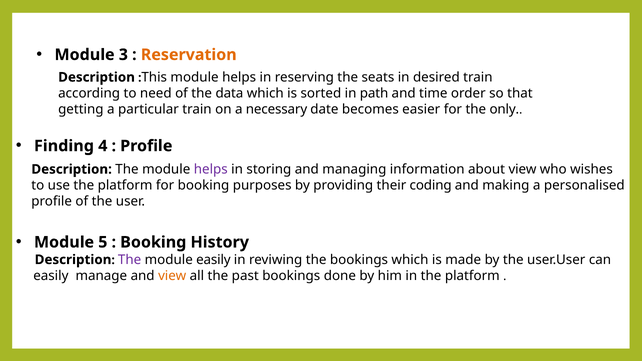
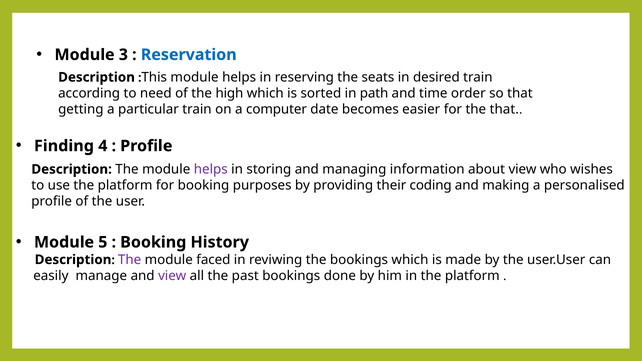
Reservation colour: orange -> blue
data: data -> high
necessary: necessary -> computer
the only: only -> that
module easily: easily -> faced
view at (172, 276) colour: orange -> purple
